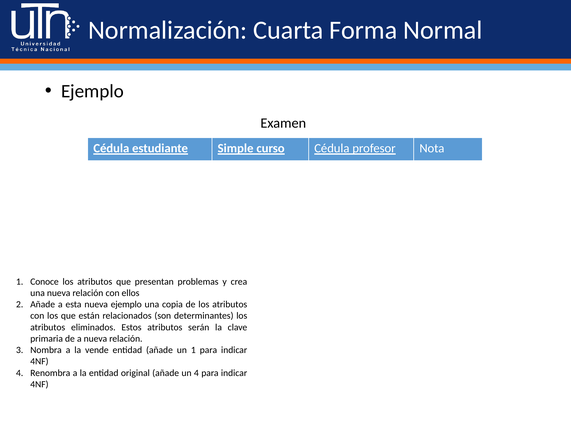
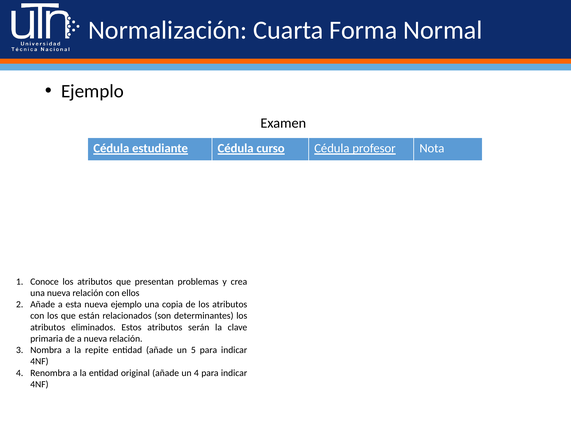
estudiante Simple: Simple -> Cédula
vende: vende -> repite
un 1: 1 -> 5
